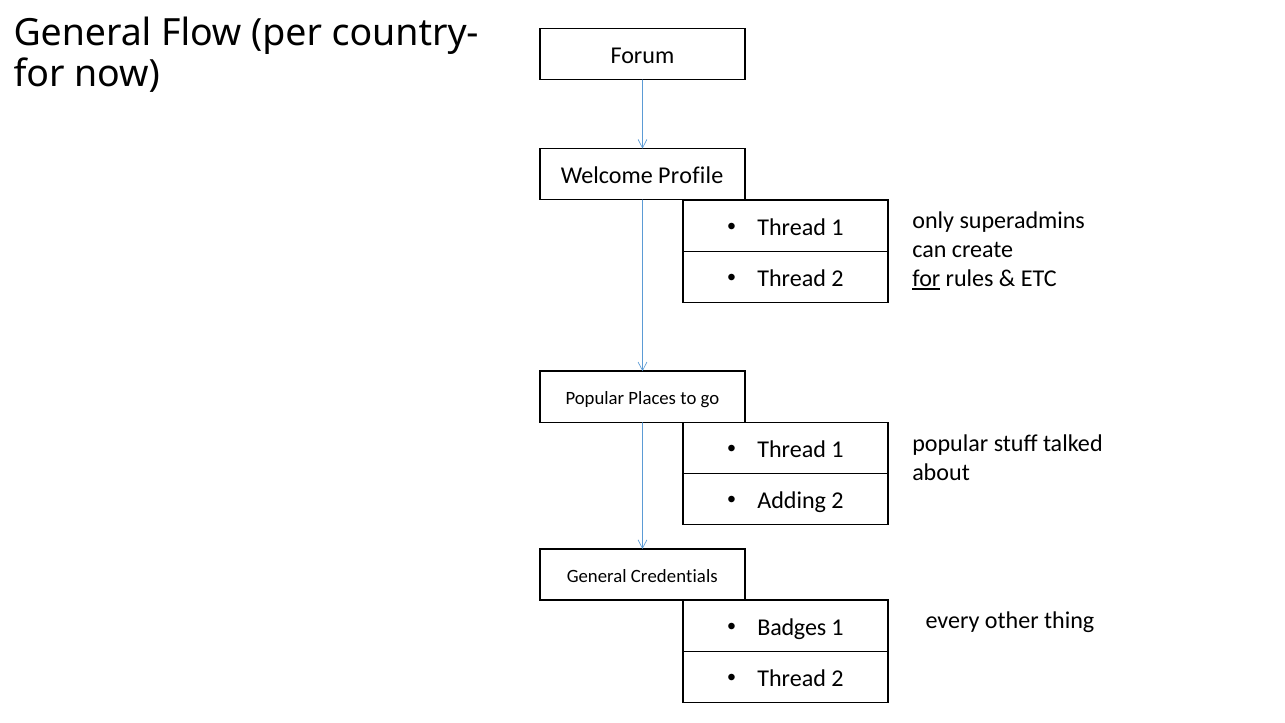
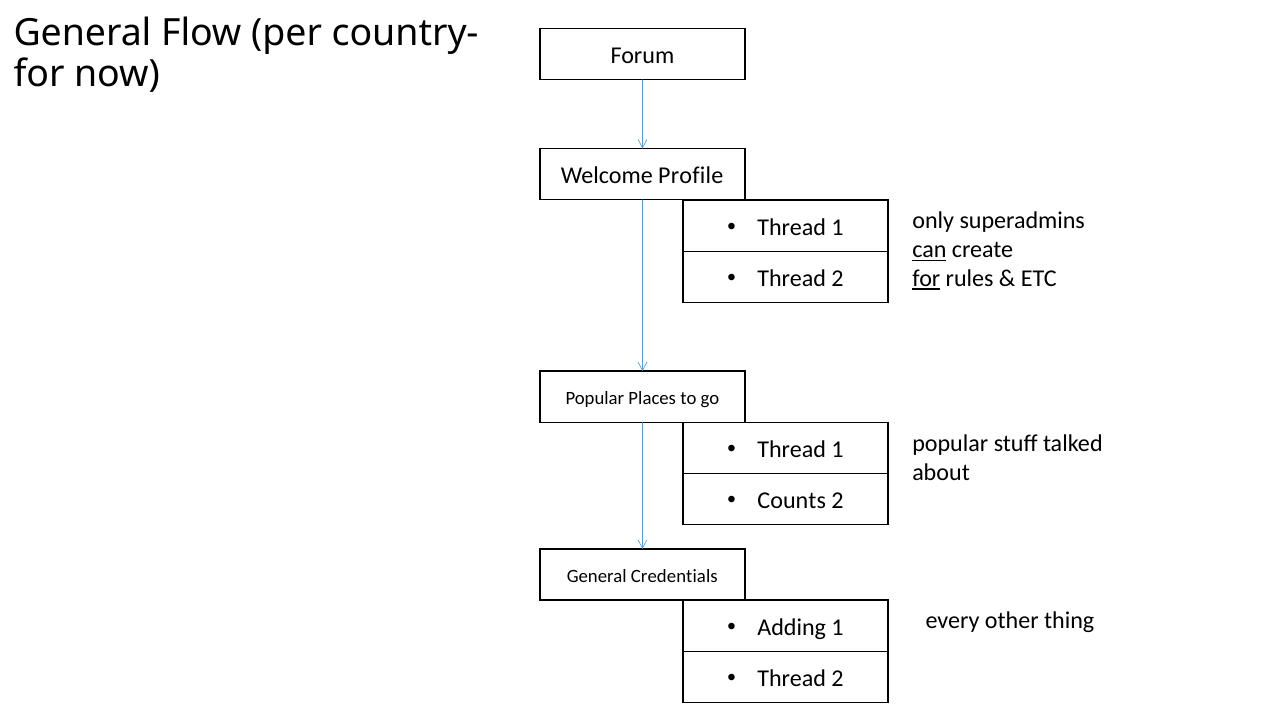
can underline: none -> present
Adding: Adding -> Counts
Badges: Badges -> Adding
